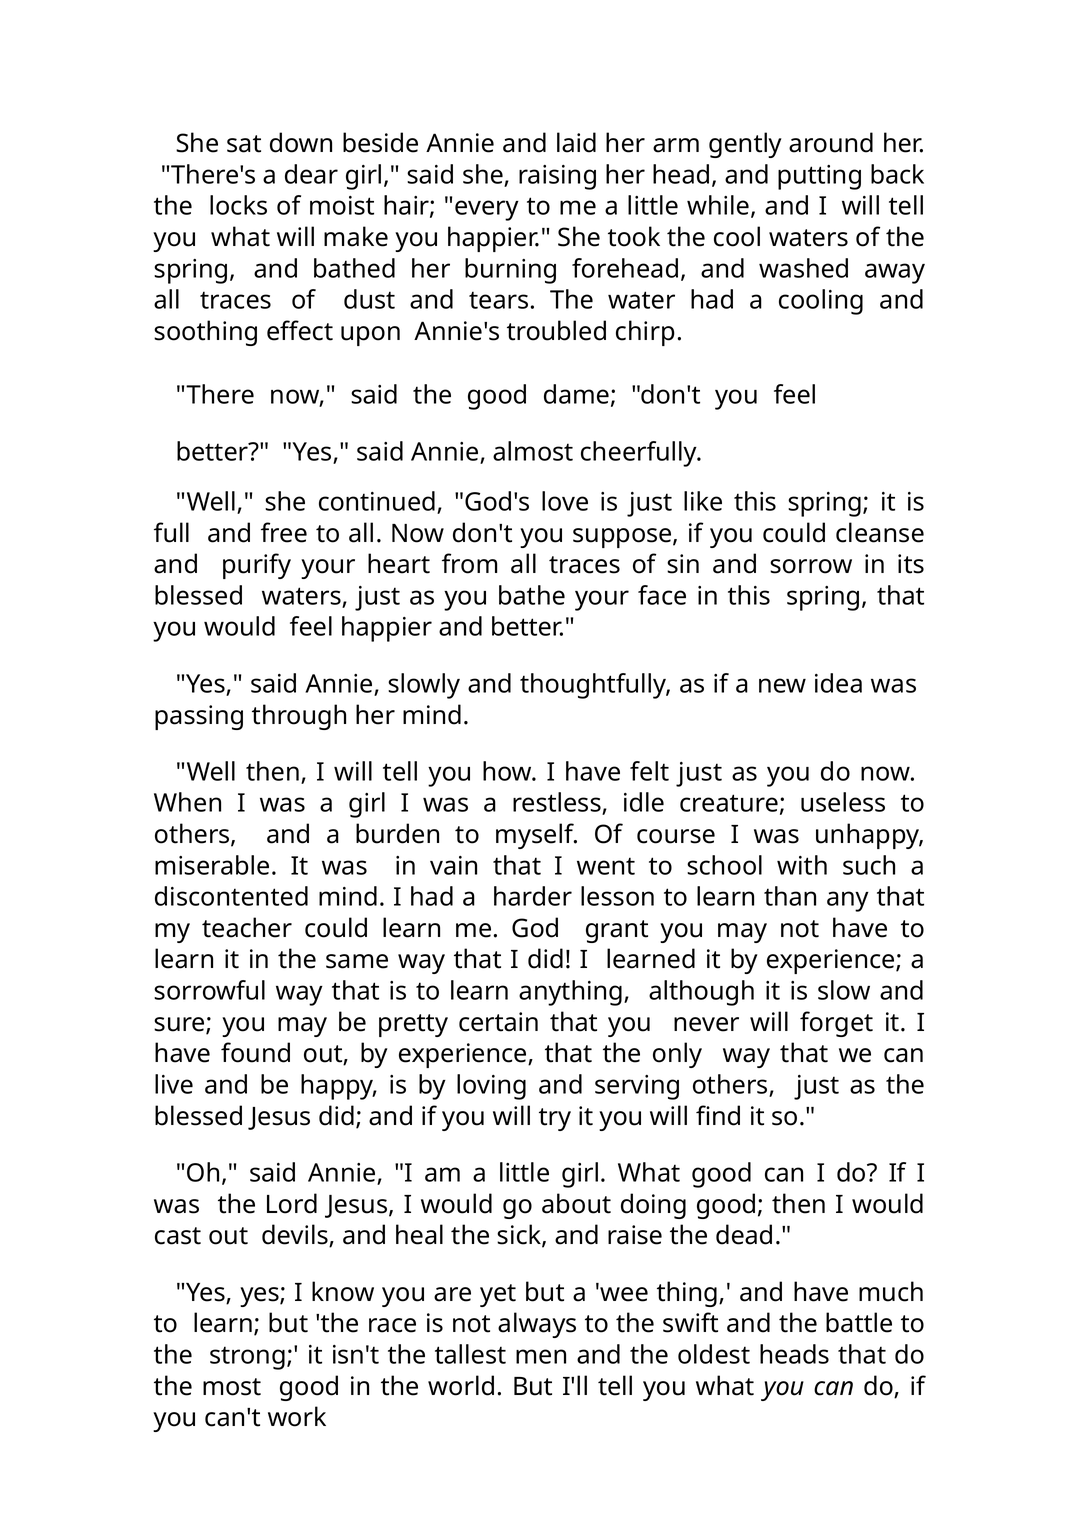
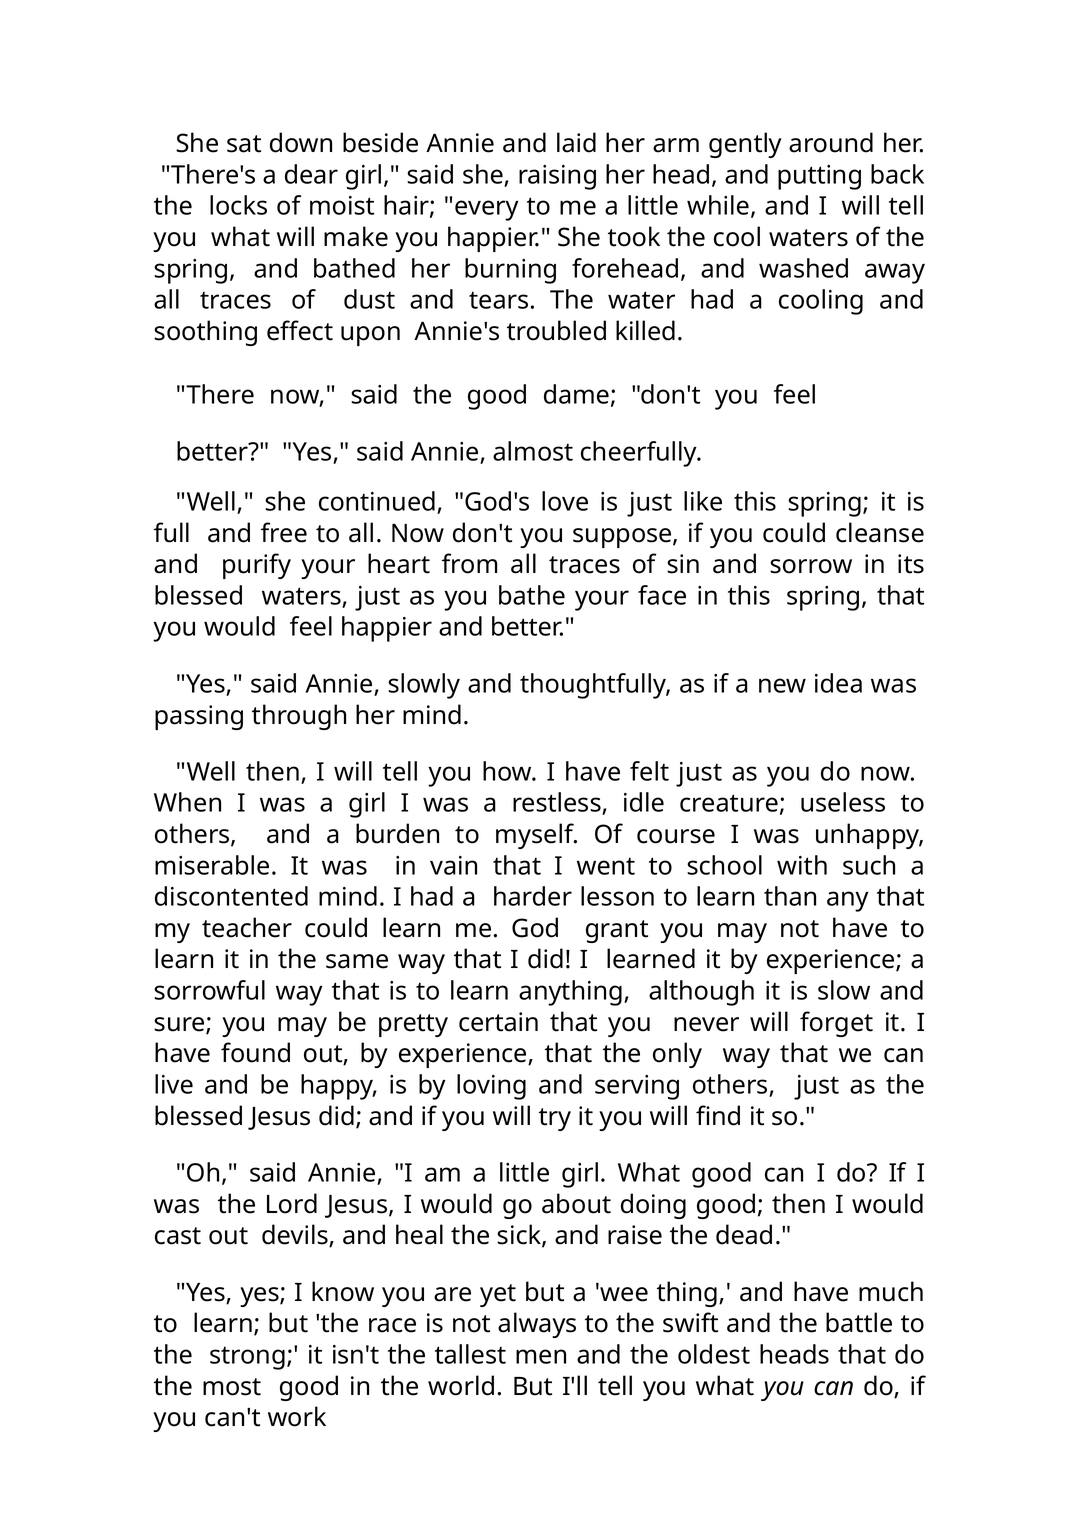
chirp: chirp -> killed
